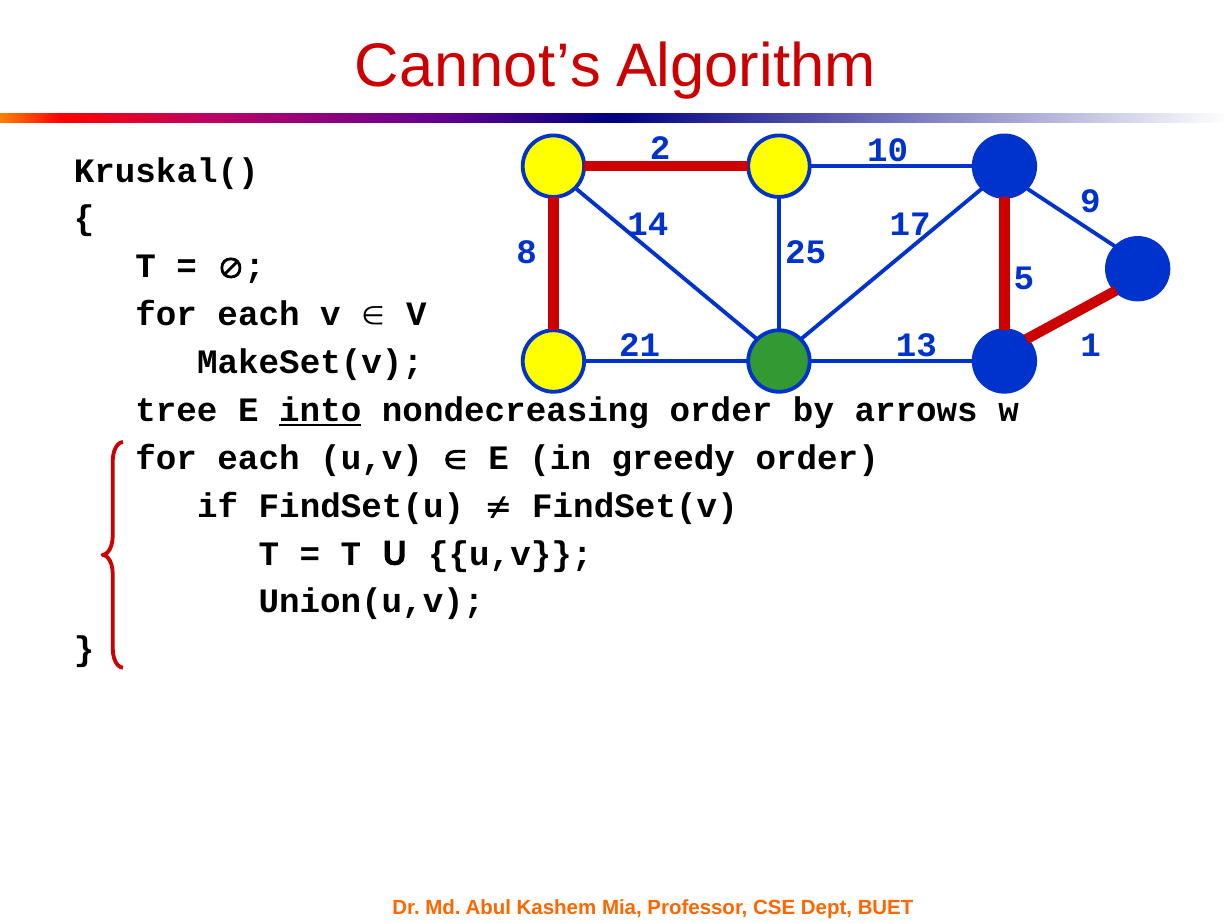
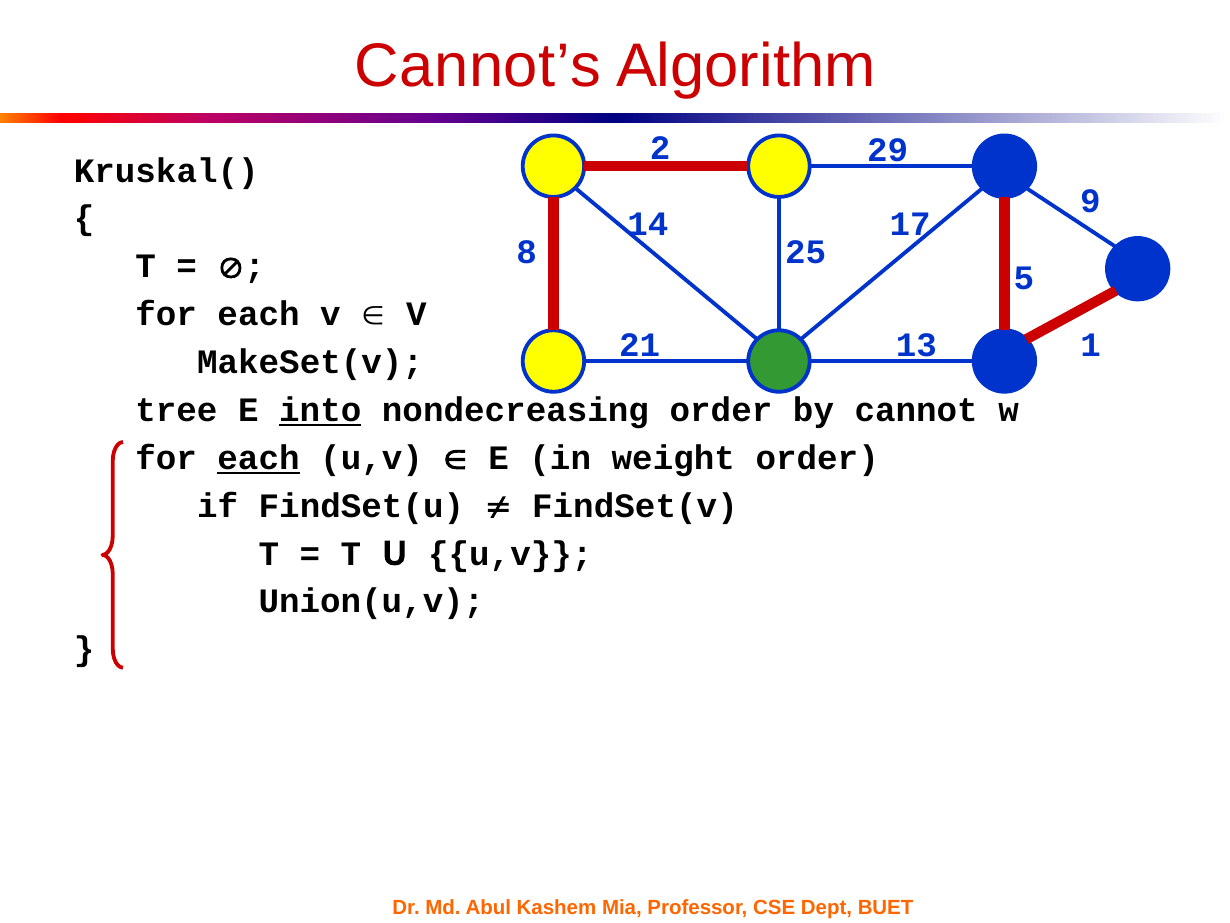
10: 10 -> 29
arrows: arrows -> cannot
each at (259, 458) underline: none -> present
greedy: greedy -> weight
